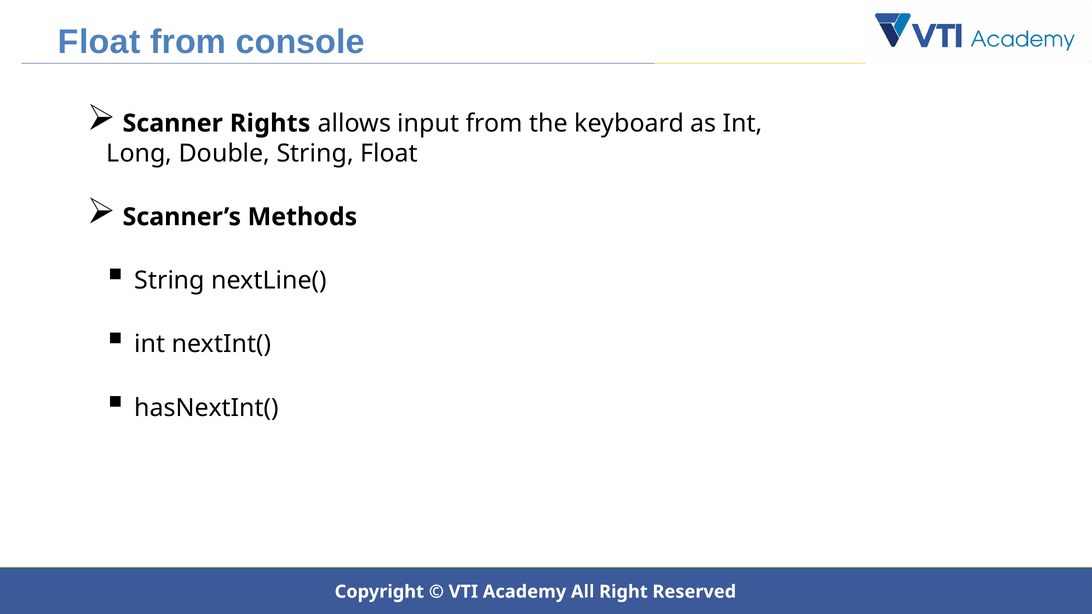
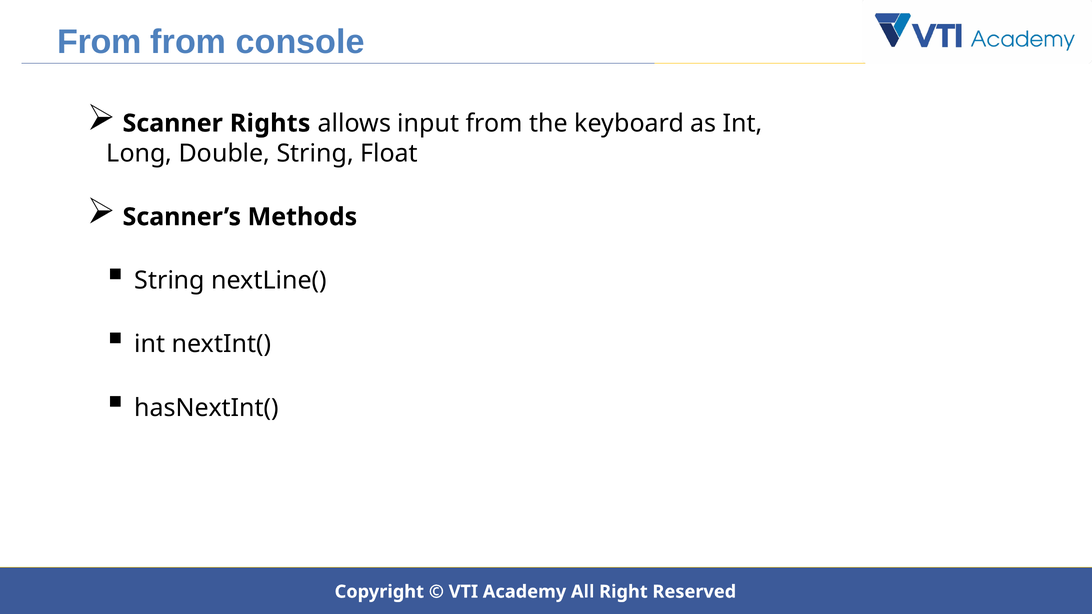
Float at (99, 42): Float -> From
